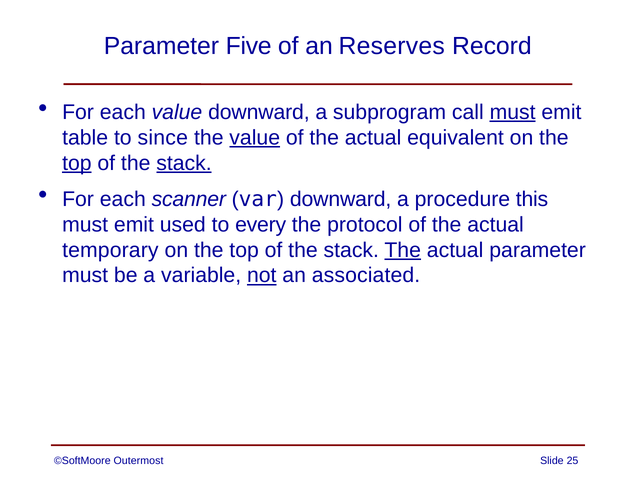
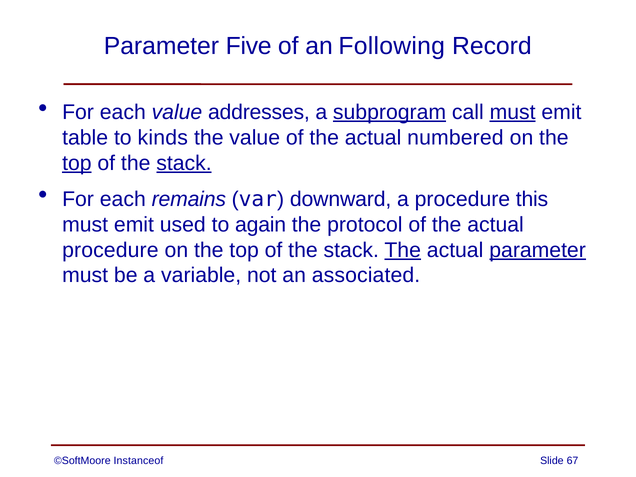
Reserves: Reserves -> Following
value downward: downward -> addresses
subprogram underline: none -> present
since: since -> kinds
value at (255, 138) underline: present -> none
equivalent: equivalent -> numbered
scanner: scanner -> remains
every: every -> again
temporary at (110, 250): temporary -> procedure
parameter at (538, 250) underline: none -> present
not underline: present -> none
Outermost: Outermost -> Instanceof
25: 25 -> 67
